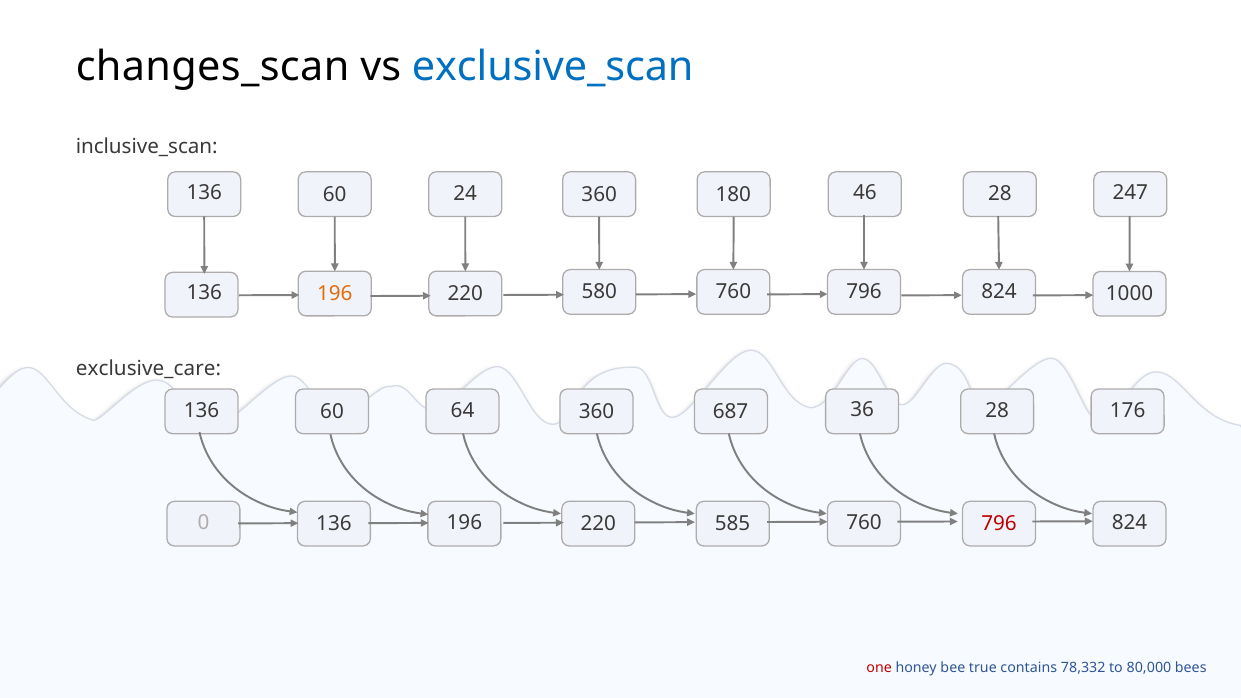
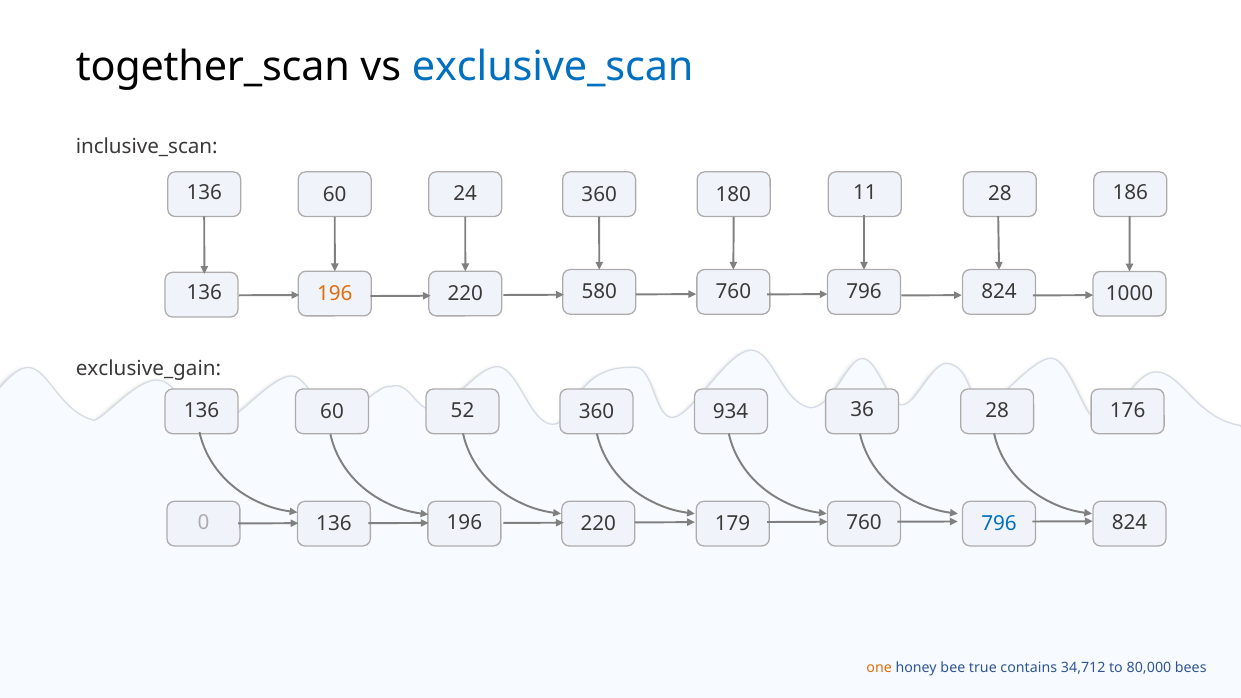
changes_scan: changes_scan -> together_scan
46: 46 -> 11
247: 247 -> 186
exclusive_care: exclusive_care -> exclusive_gain
64: 64 -> 52
687: 687 -> 934
585: 585 -> 179
796 at (999, 524) colour: red -> blue
one colour: red -> orange
78,332: 78,332 -> 34,712
